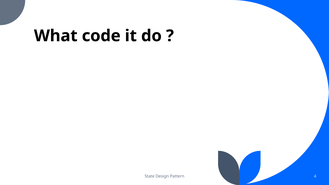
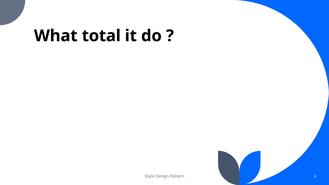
code: code -> total
